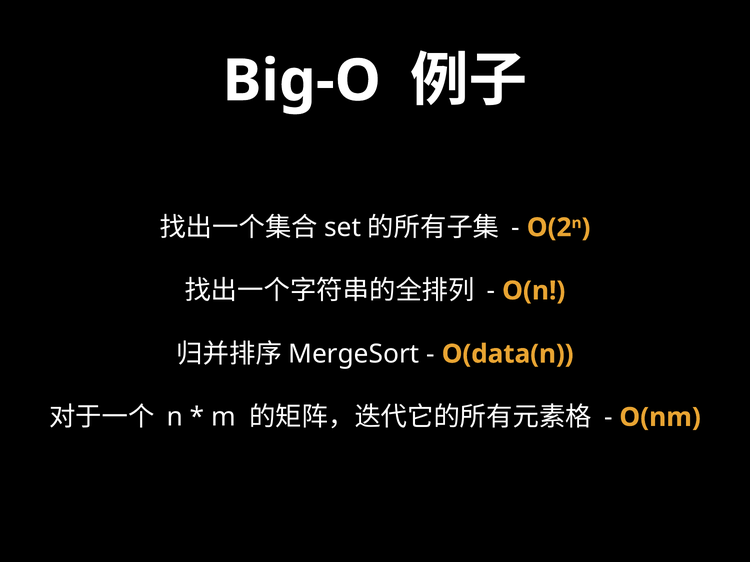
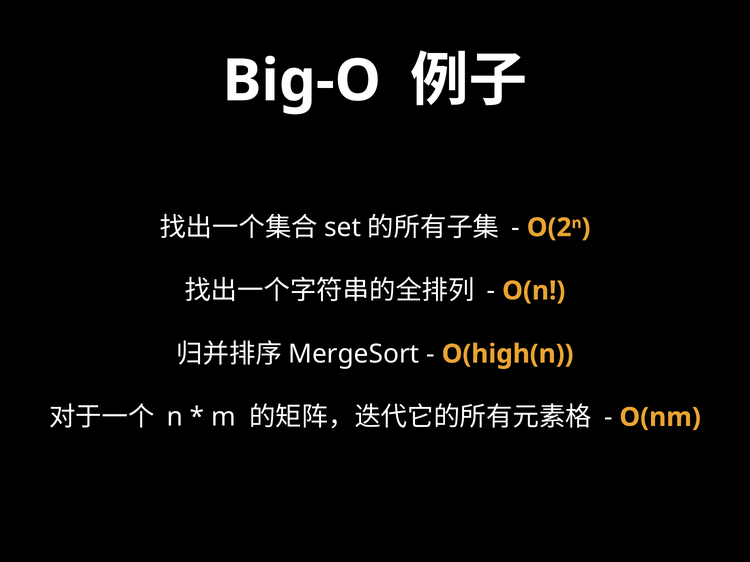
O(data(n: O(data(n -> O(high(n
